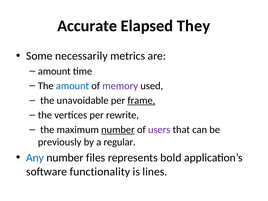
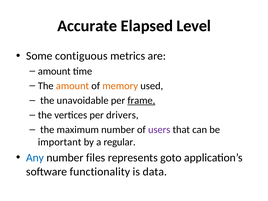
They: They -> Level
necessarily: necessarily -> contiguous
amount at (72, 86) colour: blue -> orange
memory colour: purple -> orange
rewrite: rewrite -> drivers
number at (118, 130) underline: present -> none
previously: previously -> important
bold: bold -> goto
lines: lines -> data
